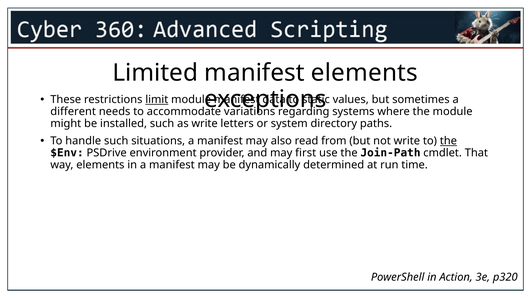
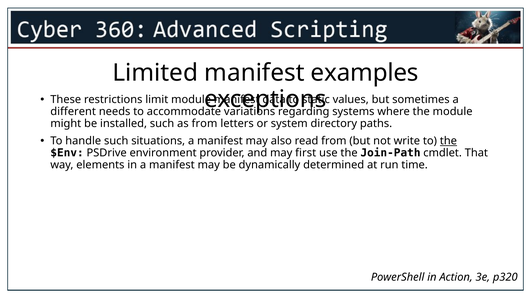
manifest elements: elements -> examples
limit underline: present -> none
as write: write -> from
